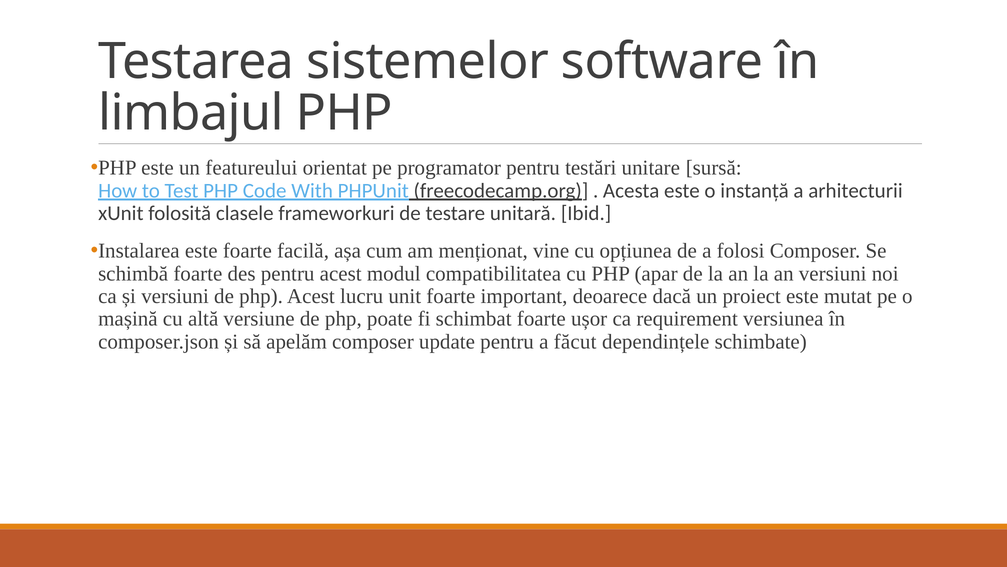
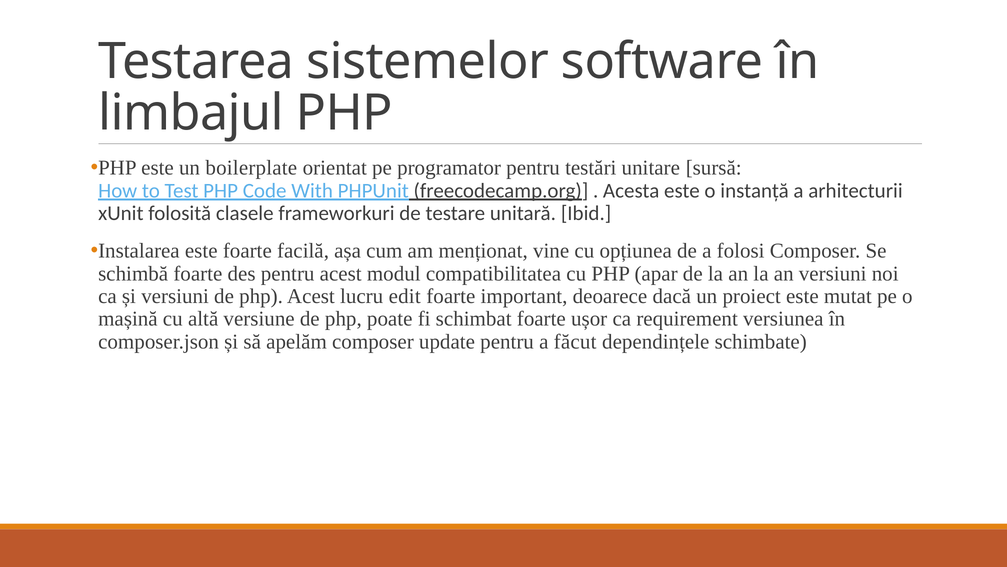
featureului: featureului -> boilerplate
unit: unit -> edit
